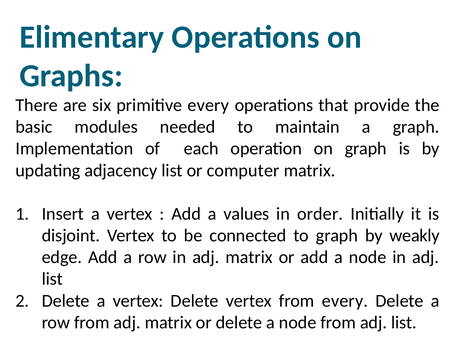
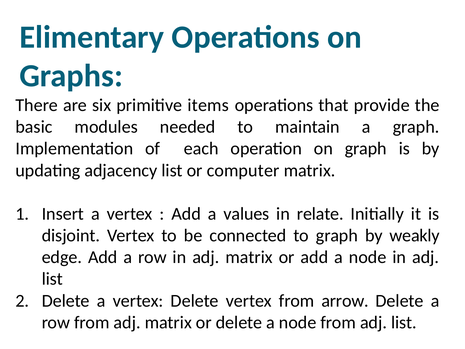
primitive every: every -> items
order: order -> relate
from every: every -> arrow
